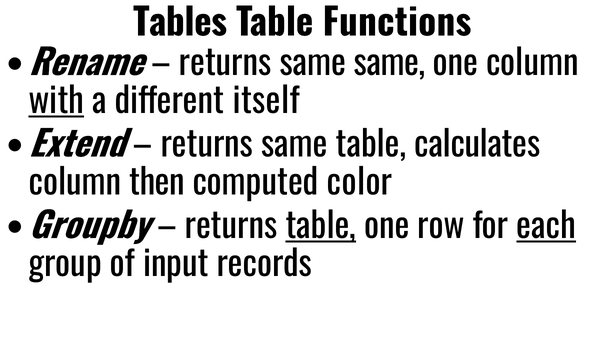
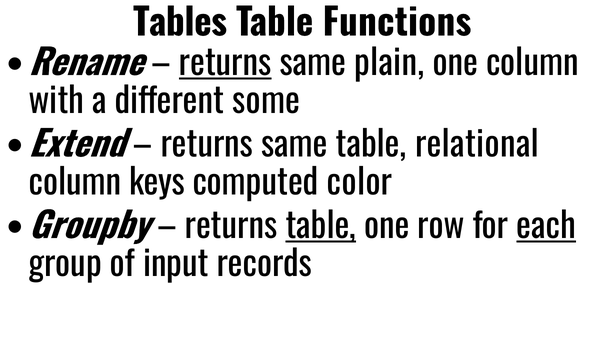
returns at (225, 63) underline: none -> present
same same: same -> plain
with underline: present -> none
itself: itself -> some
calculates: calculates -> relational
then: then -> keys
